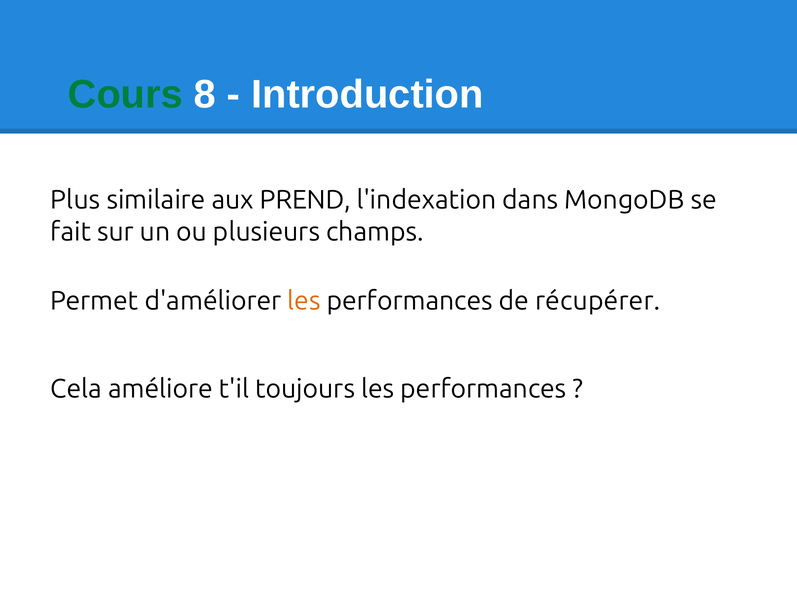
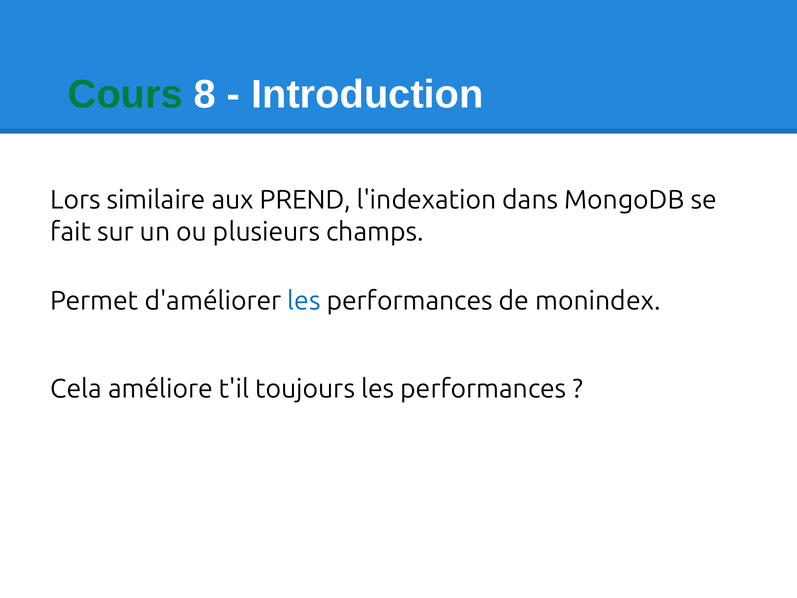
Plus: Plus -> Lors
les at (304, 301) colour: orange -> blue
récupérer: récupérer -> monindex
